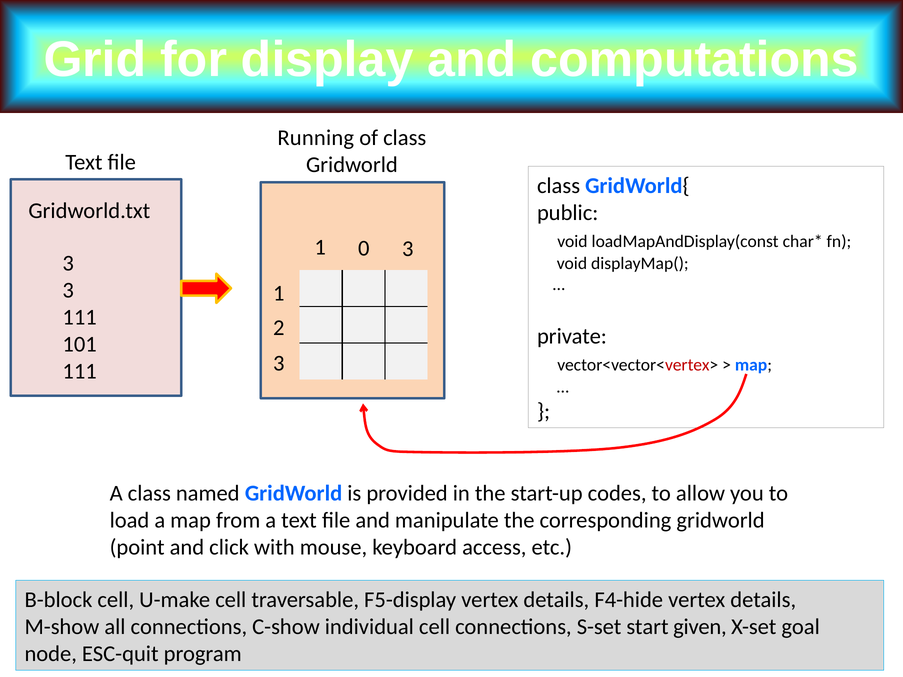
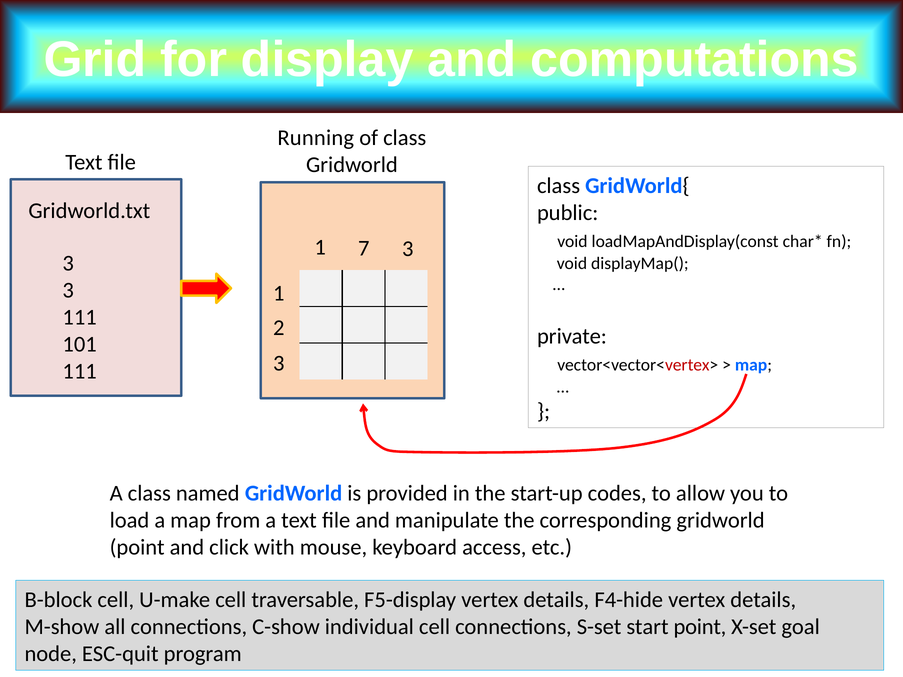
0: 0 -> 7
start given: given -> point
